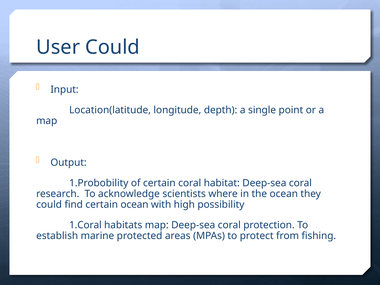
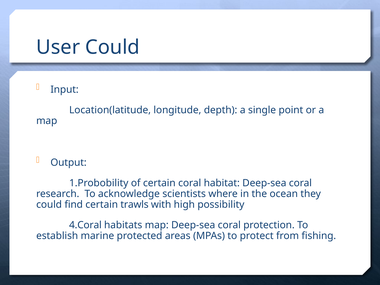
certain ocean: ocean -> trawls
1.Coral: 1.Coral -> 4.Coral
